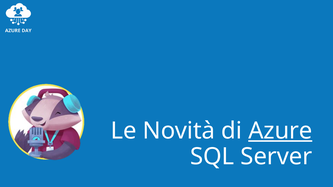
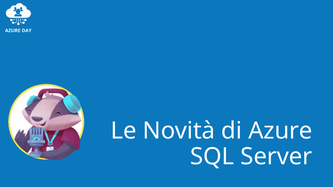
Azure underline: present -> none
